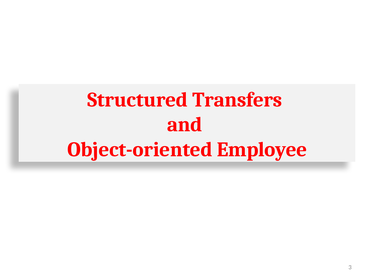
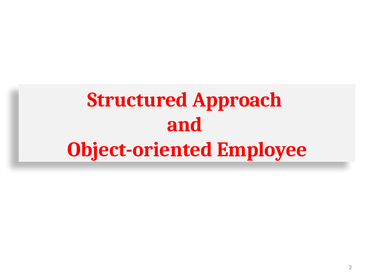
Transfers: Transfers -> Approach
